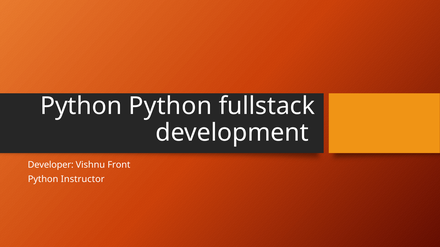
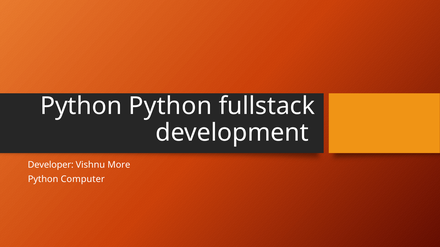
Front: Front -> More
Instructor: Instructor -> Computer
